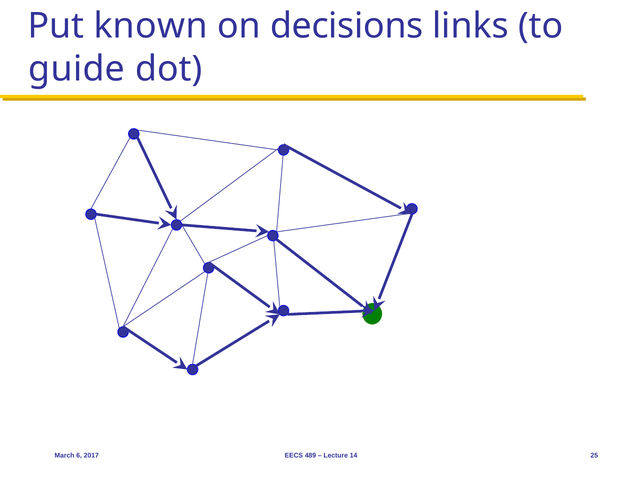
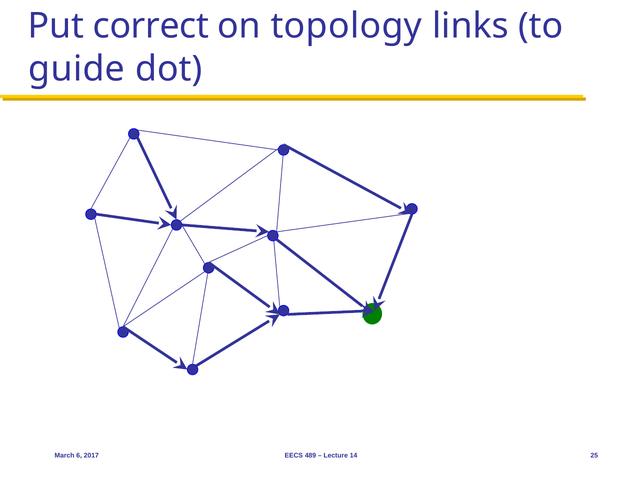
known: known -> correct
decisions: decisions -> topology
